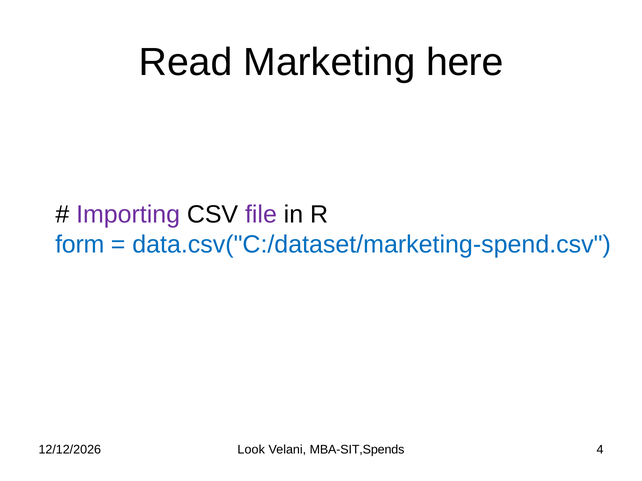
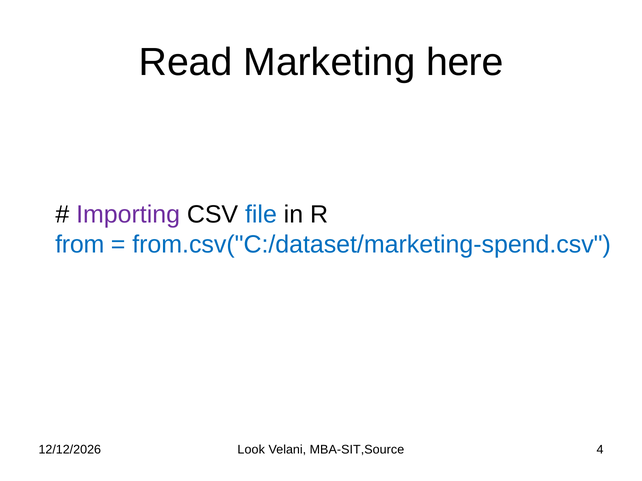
file colour: purple -> blue
form: form -> from
data.csv("C:/dataset/marketing-spend.csv: data.csv("C:/dataset/marketing-spend.csv -> from.csv("C:/dataset/marketing-spend.csv
MBA-SIT,Spends: MBA-SIT,Spends -> MBA-SIT,Source
